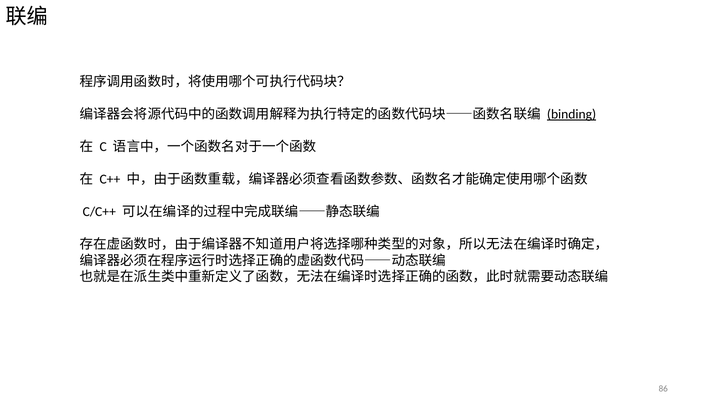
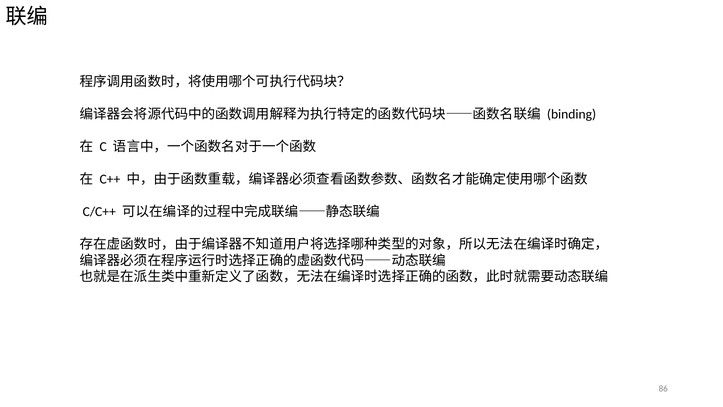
binding underline: present -> none
